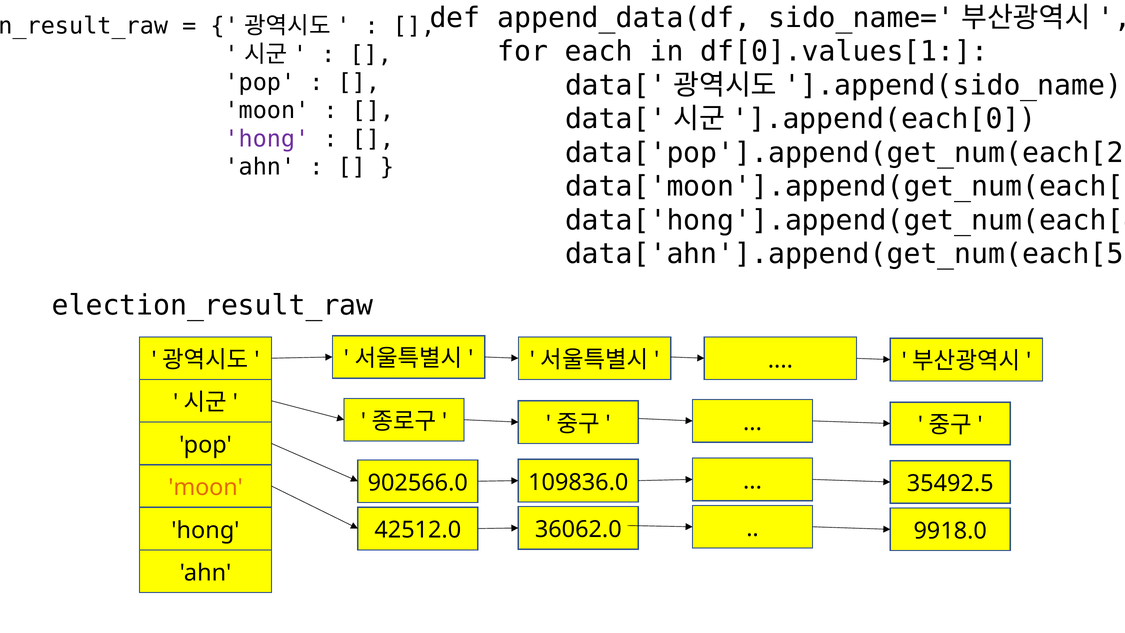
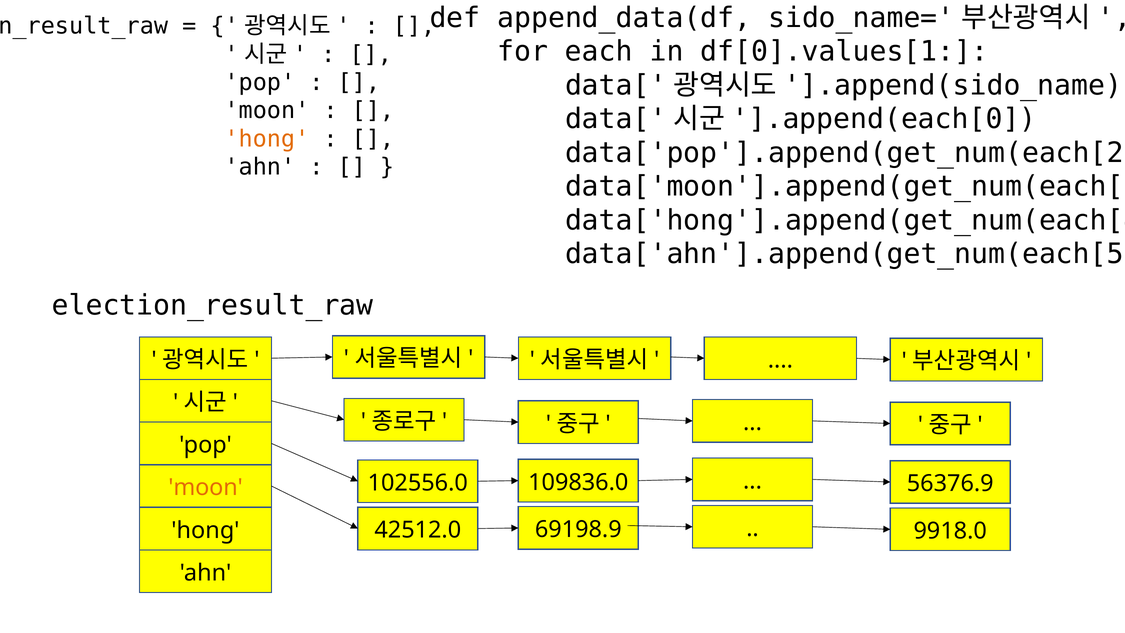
hong at (267, 139) colour: purple -> orange
902566.0: 902566.0 -> 102556.0
35492.5: 35492.5 -> 56376.9
36062.0: 36062.0 -> 69198.9
